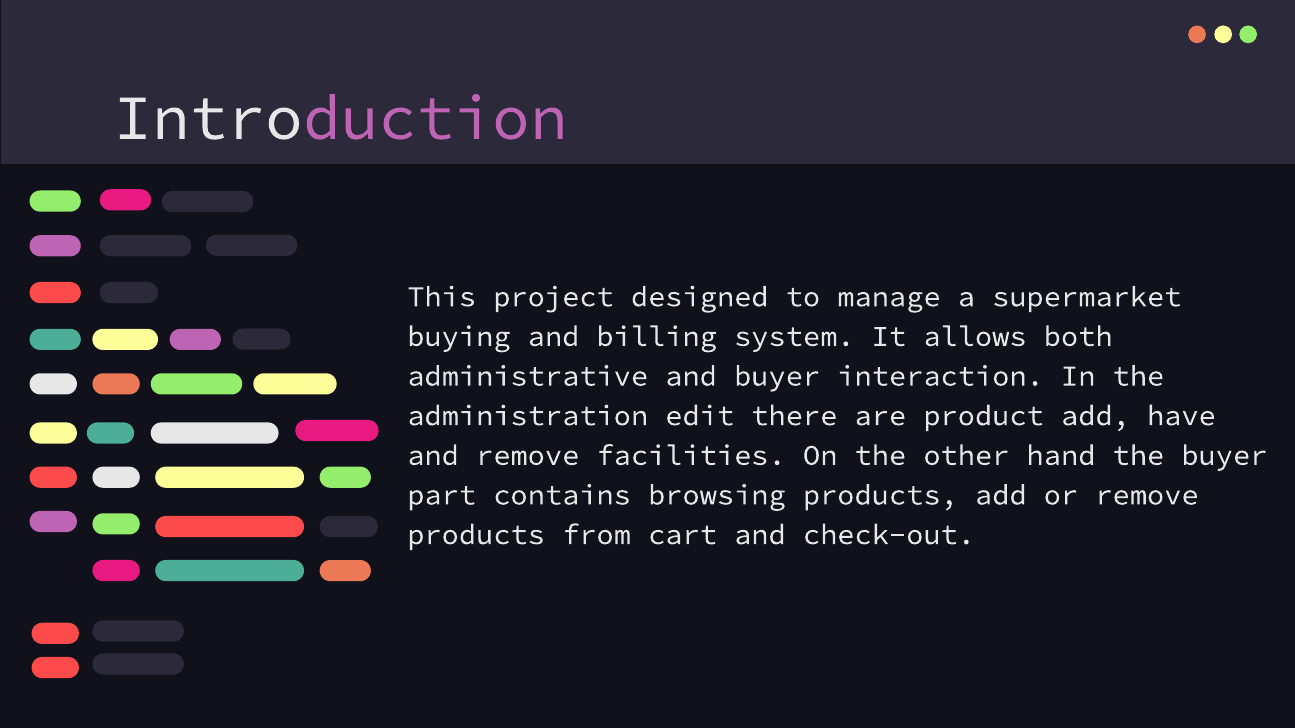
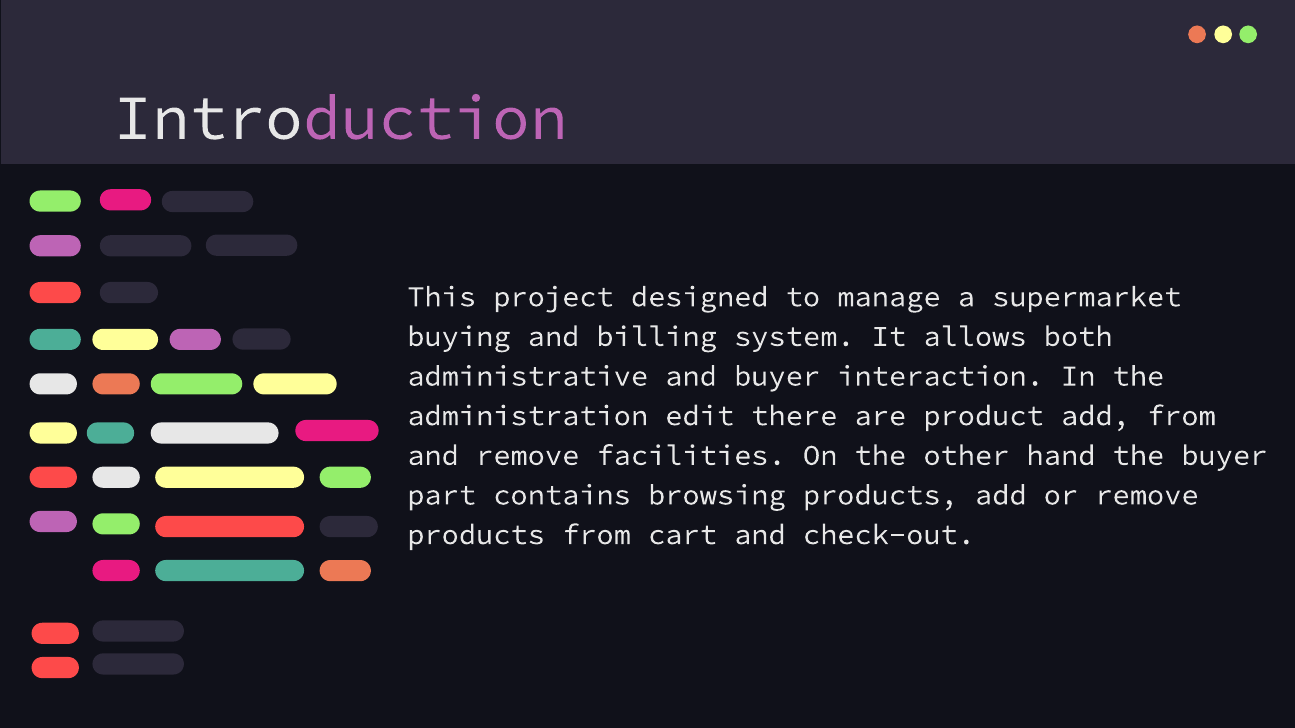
add have: have -> from
